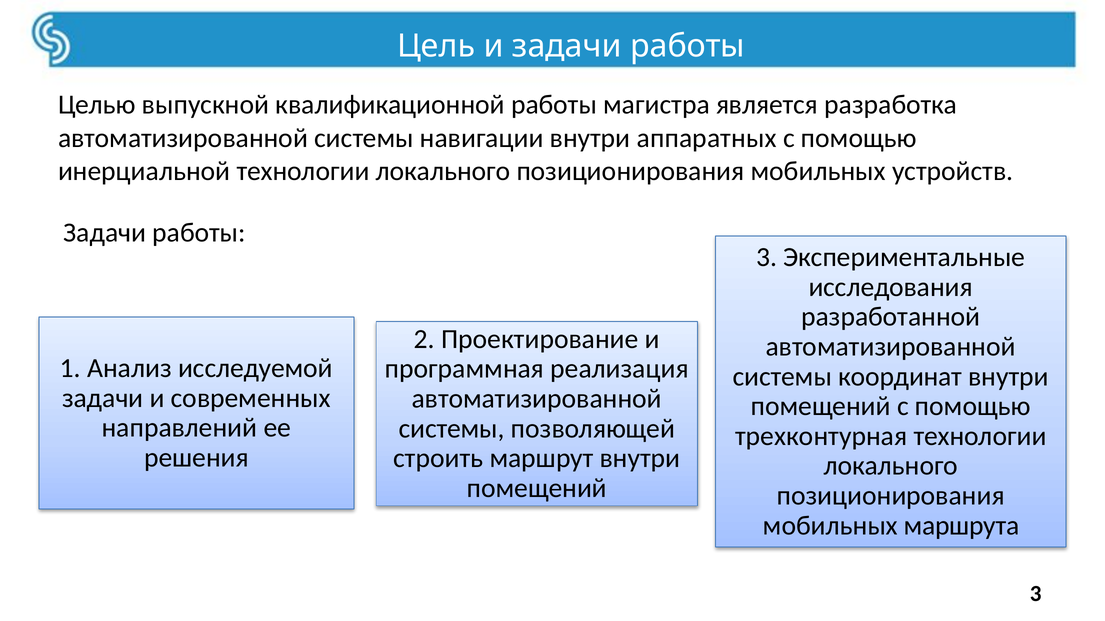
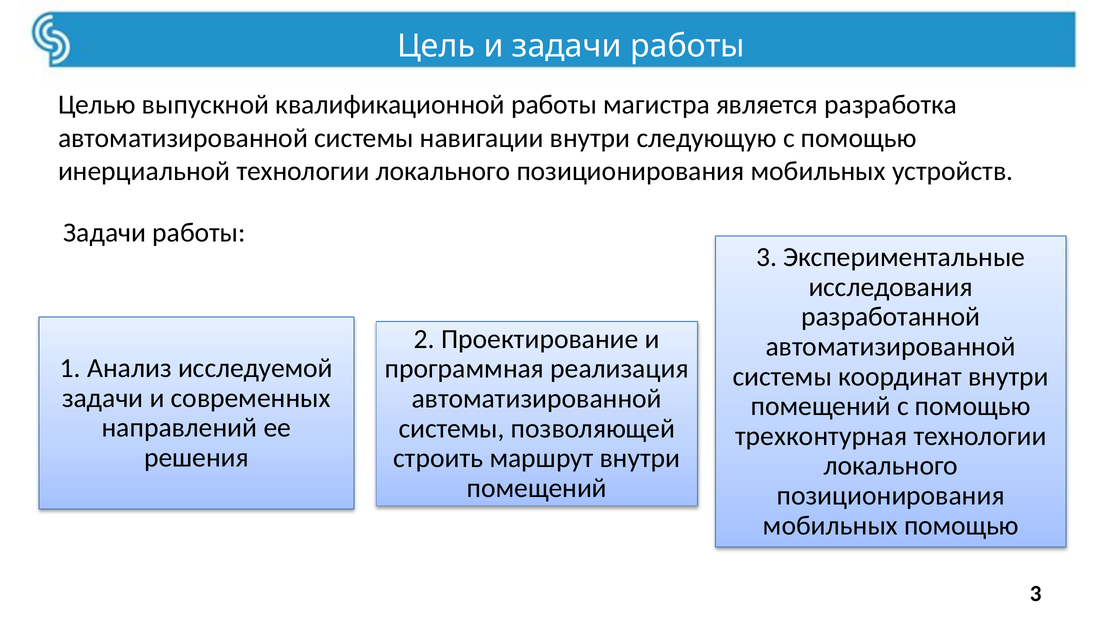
аппаратных: аппаратных -> следующую
мобильных маршрута: маршрута -> помощью
